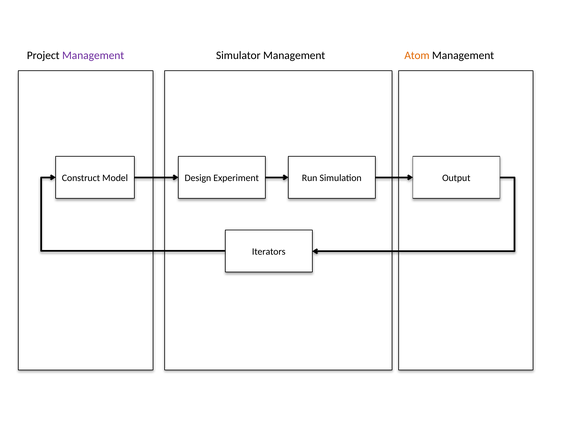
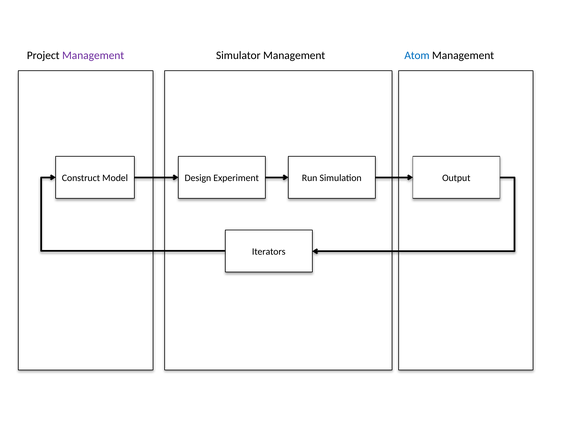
Atom colour: orange -> blue
